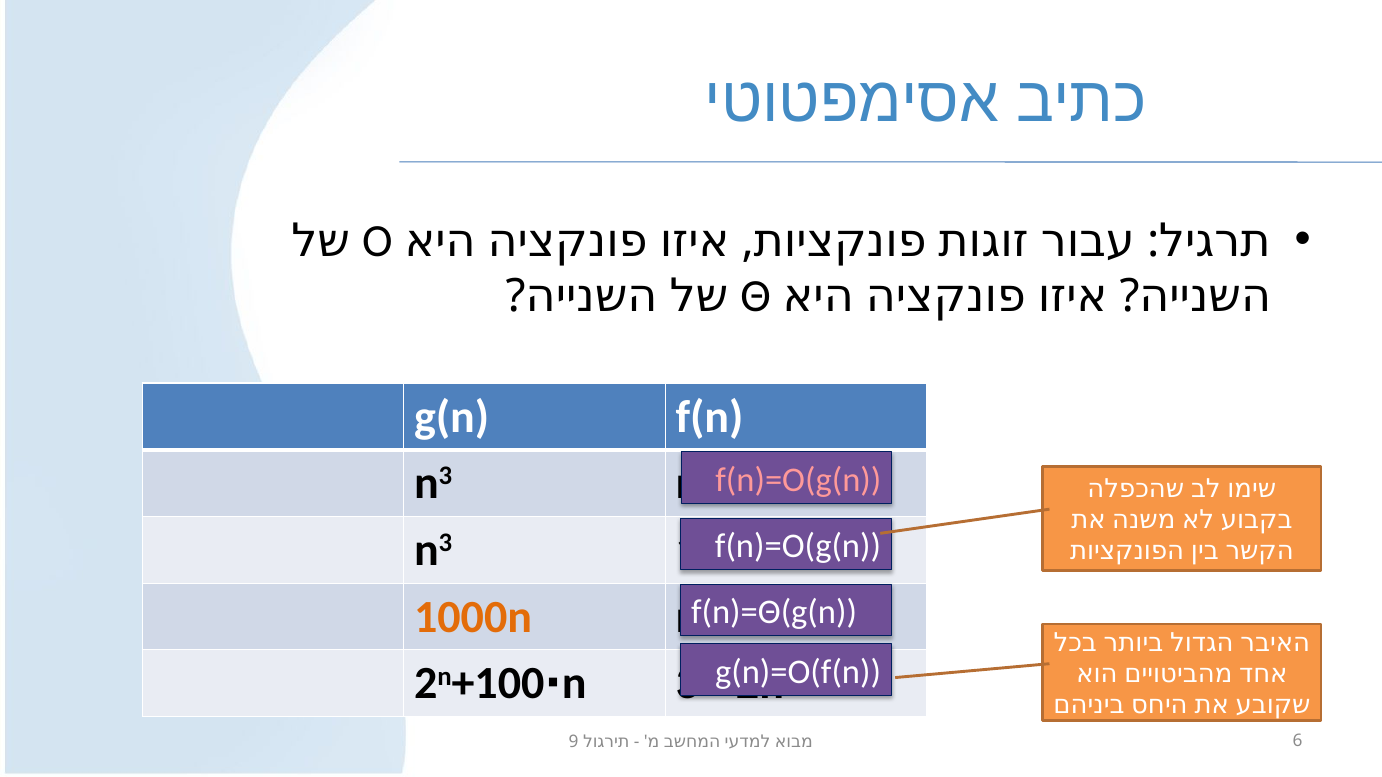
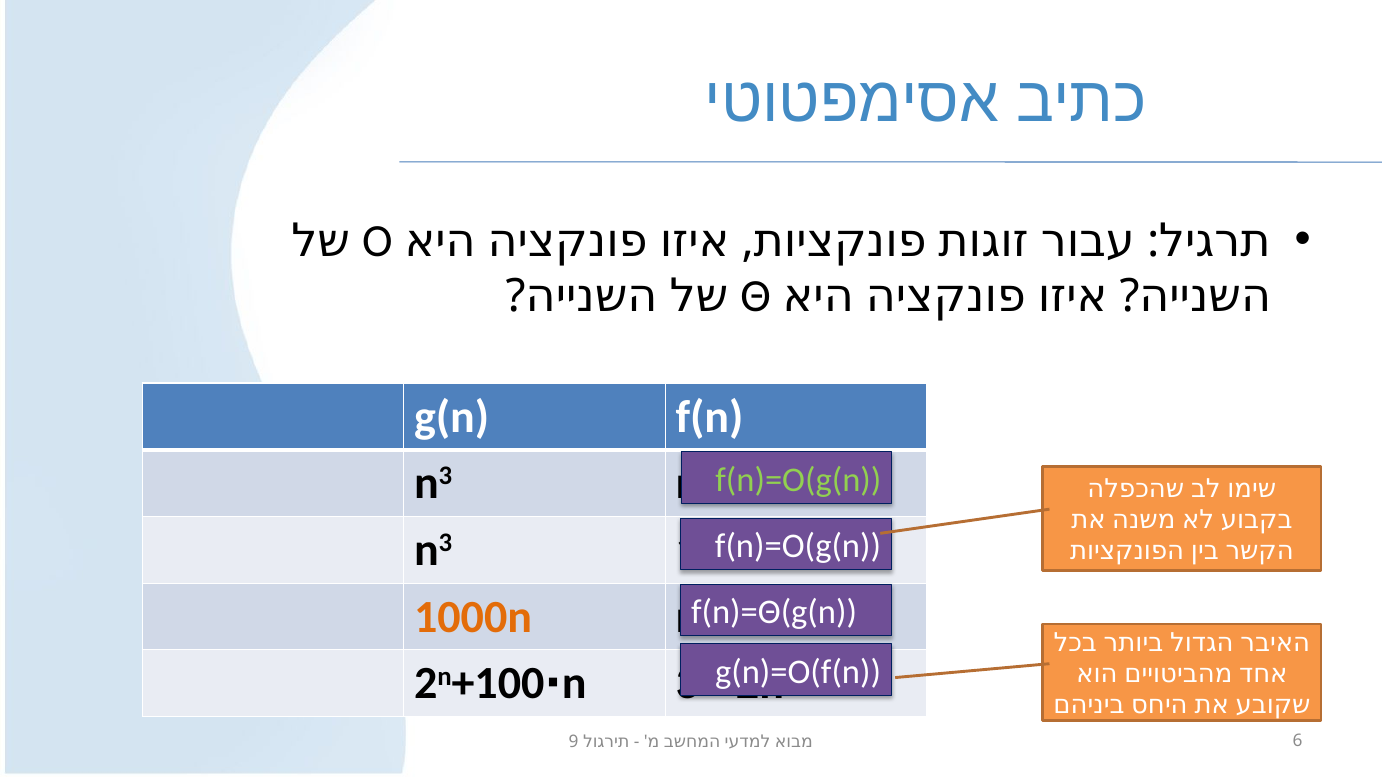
f(n)=O(g(n at (798, 480) colour: pink -> light green
